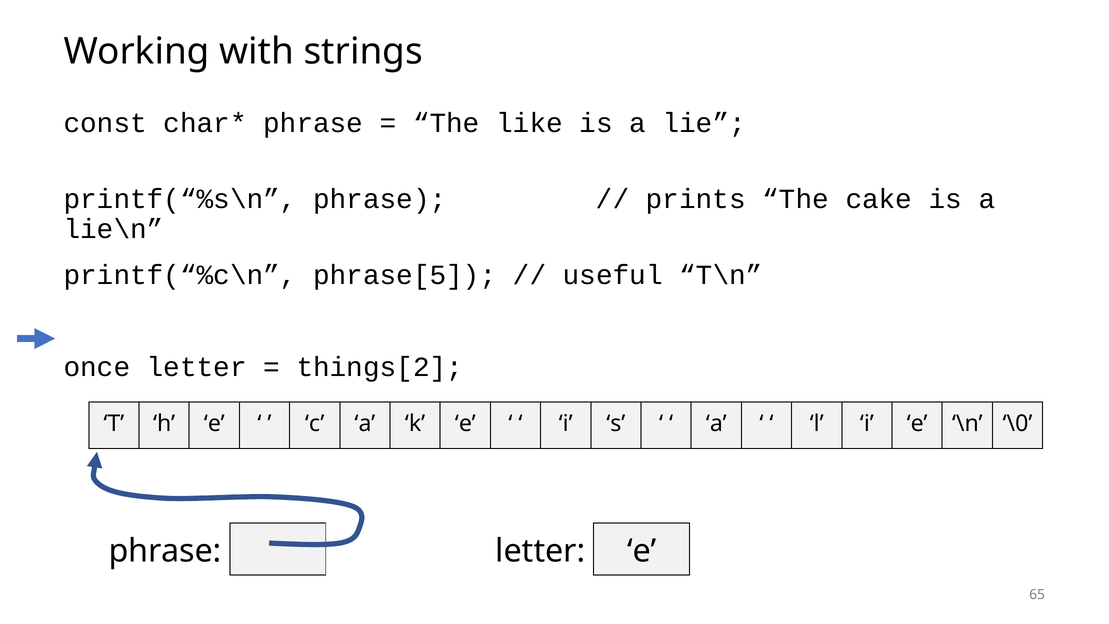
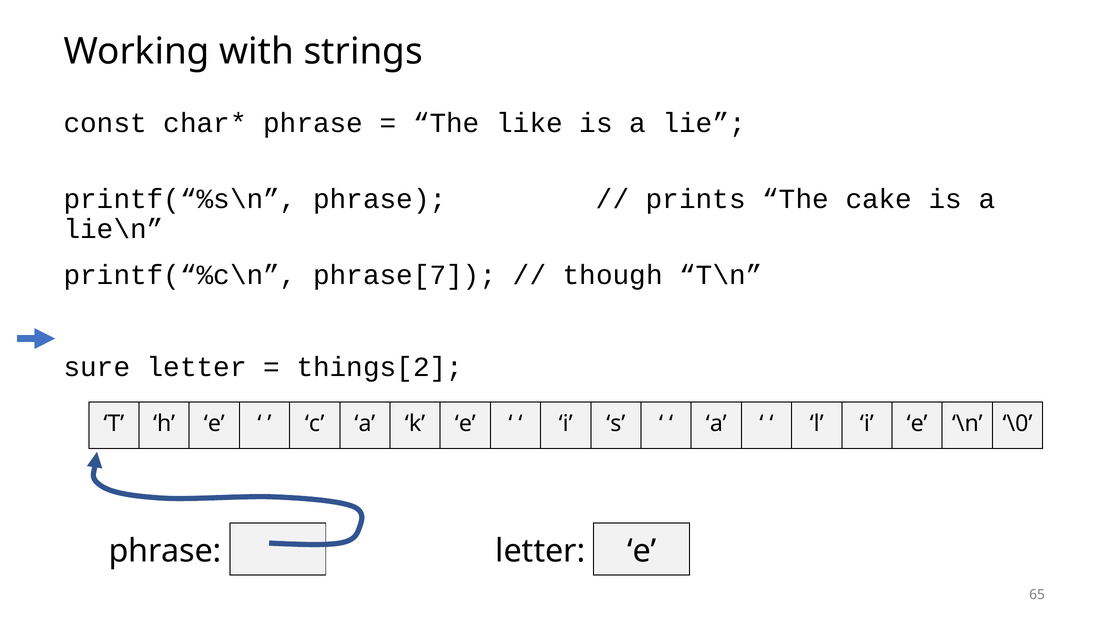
phrase[5: phrase[5 -> phrase[7
useful: useful -> though
once: once -> sure
